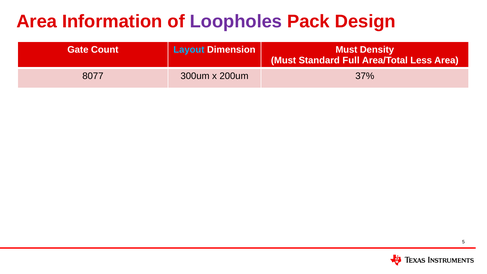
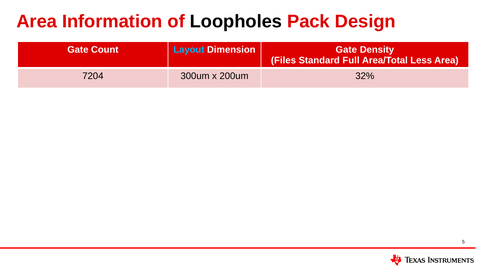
Loopholes colour: purple -> black
Dimension Must: Must -> Gate
Must at (284, 60): Must -> Files
8077: 8077 -> 7204
37%: 37% -> 32%
